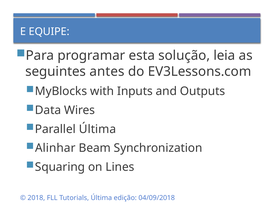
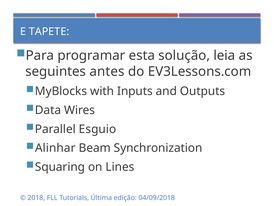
EQUIPE: EQUIPE -> TAPETE
Parallel Última: Última -> Esguio
